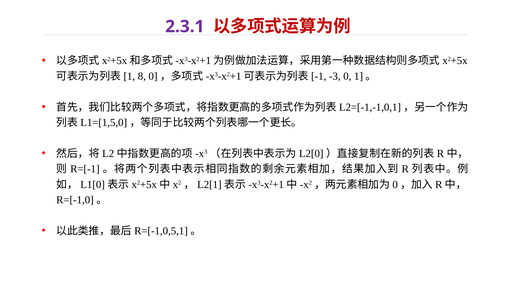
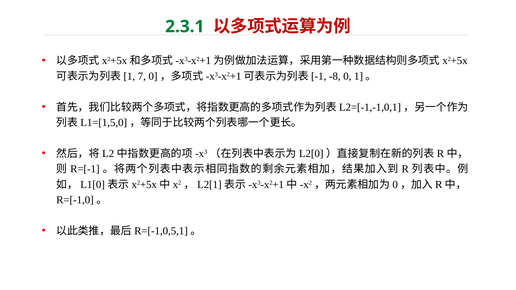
2.3.1 colour: purple -> green
8: 8 -> 7
-3: -3 -> -8
